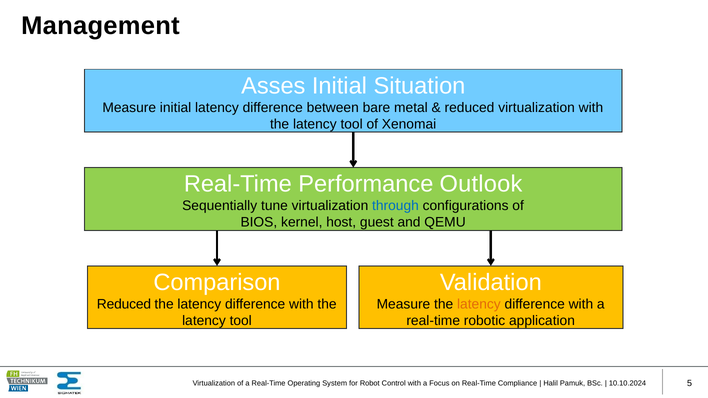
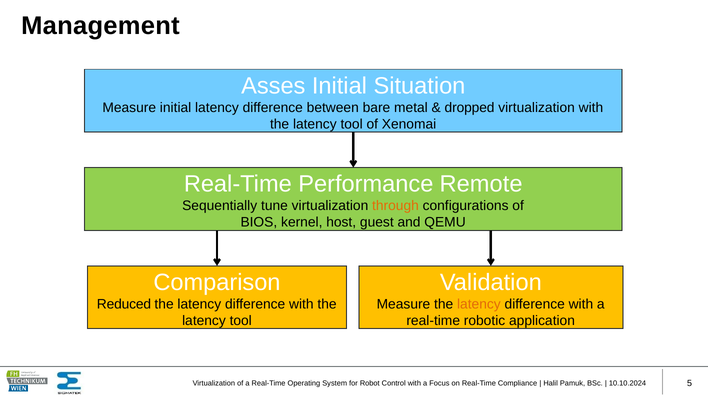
reduced at (469, 108): reduced -> dropped
Outlook: Outlook -> Remote
through colour: blue -> orange
